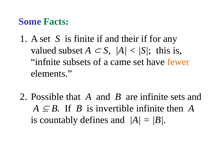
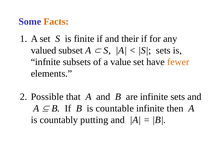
Facts colour: green -> orange
this at (163, 51): this -> sets
came: came -> value
invertible: invertible -> countable
defines: defines -> putting
